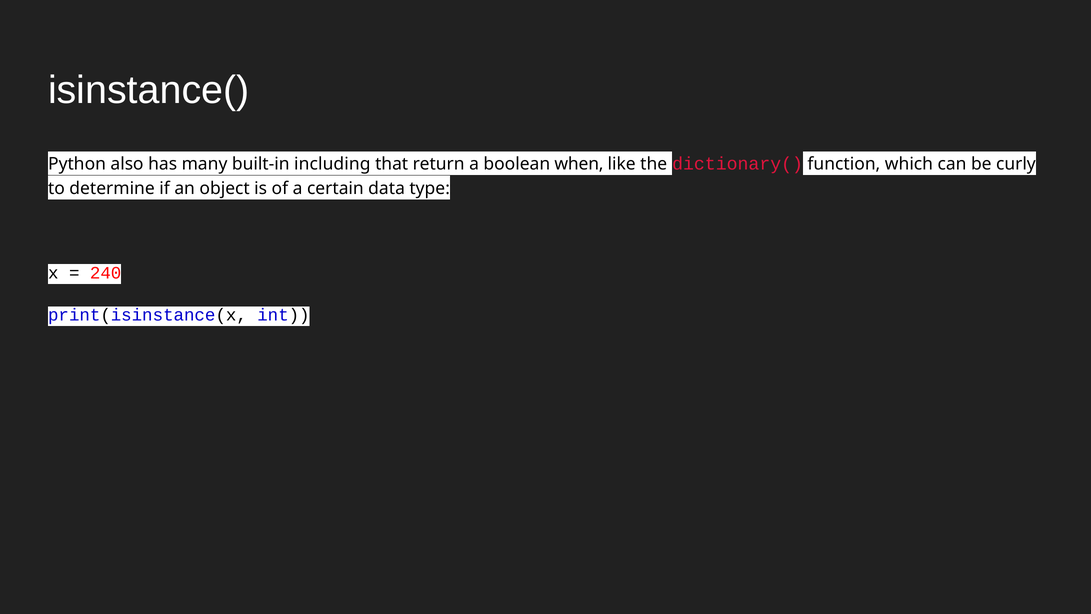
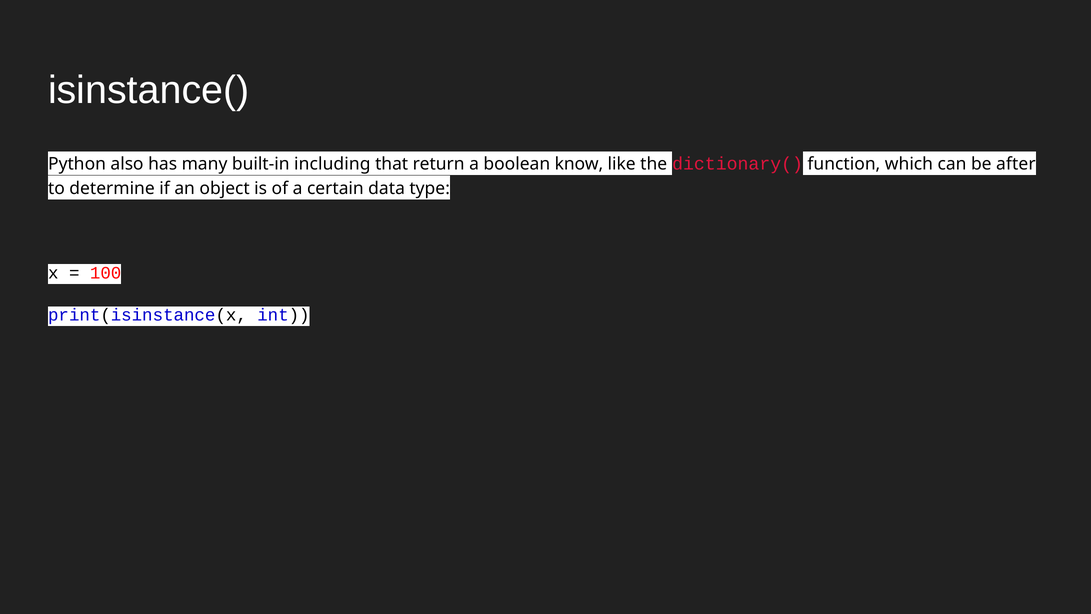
when: when -> know
curly: curly -> after
240: 240 -> 100
